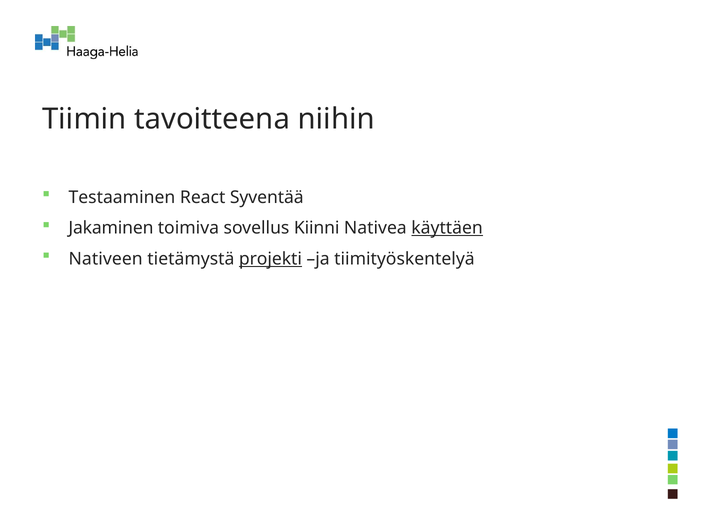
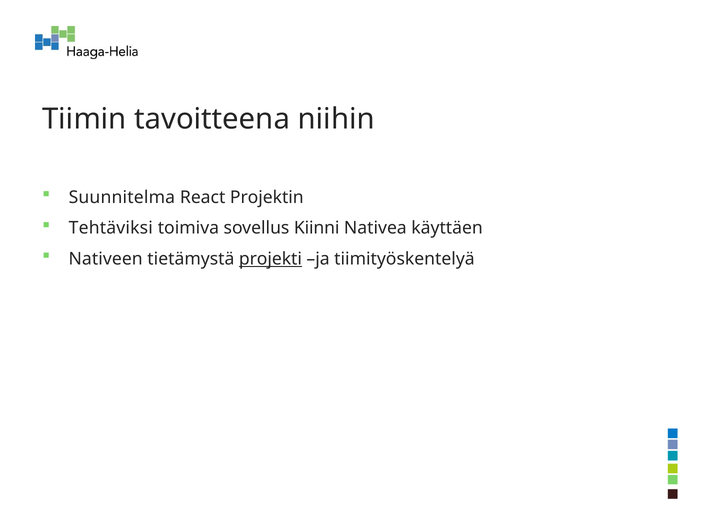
Testaaminen: Testaaminen -> Suunnitelma
Syventää: Syventää -> Projektin
Jakaminen: Jakaminen -> Tehtäviksi
käyttäen underline: present -> none
